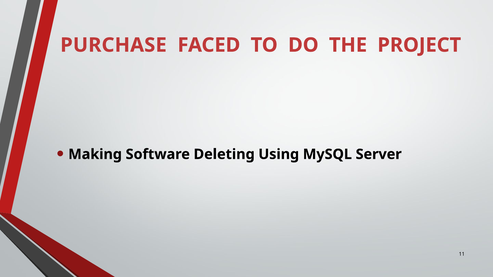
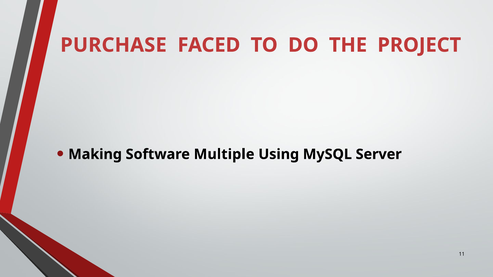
Deleting: Deleting -> Multiple
